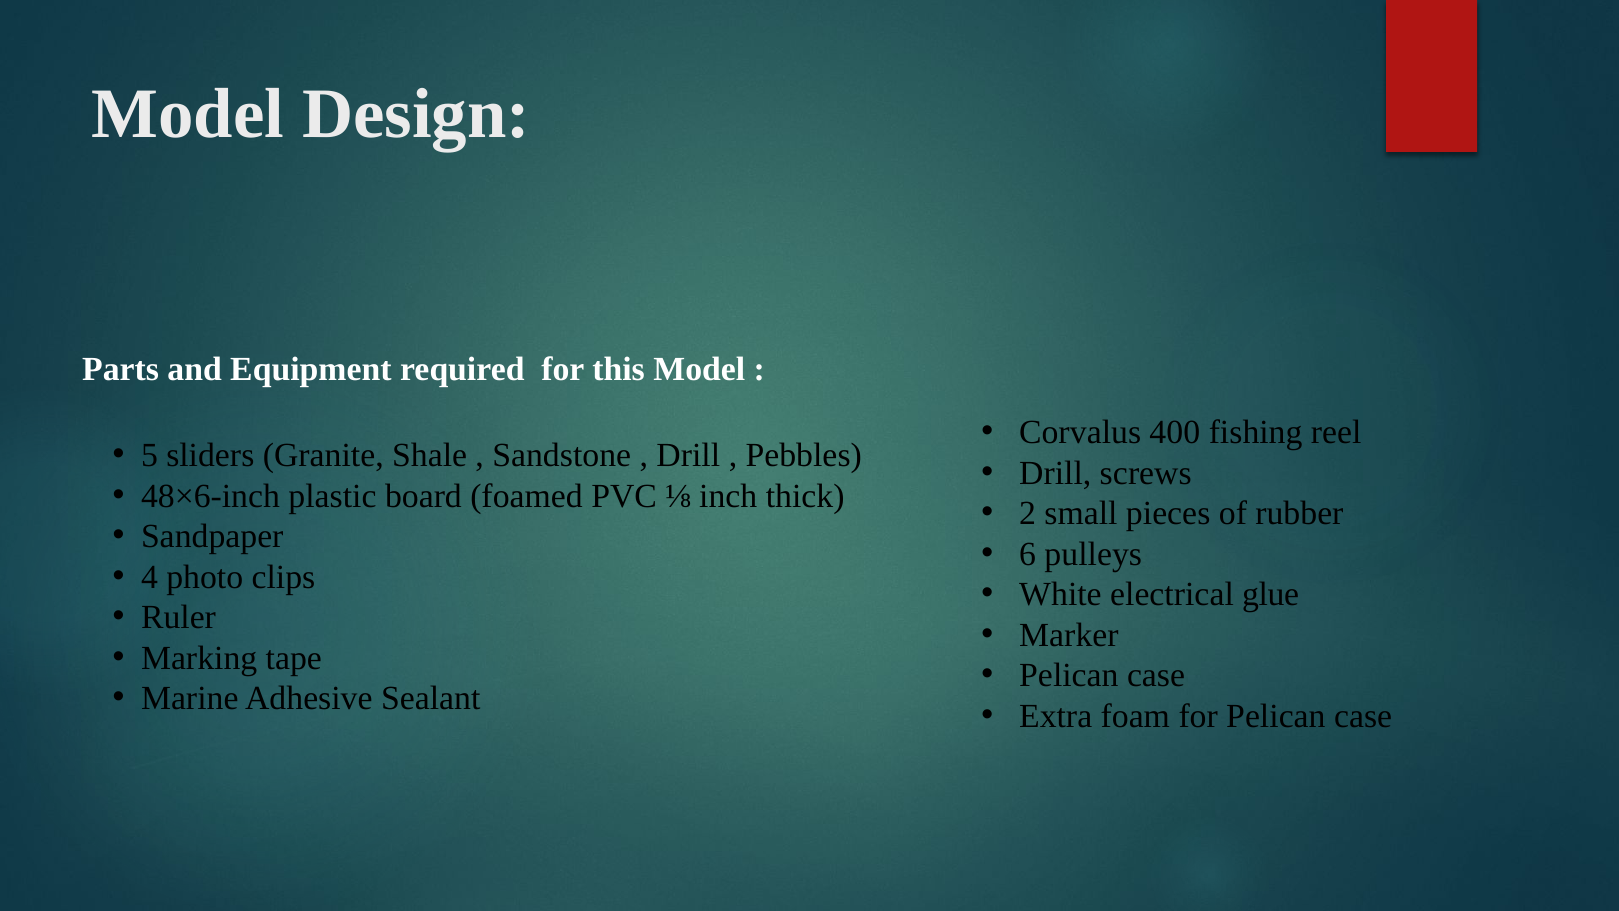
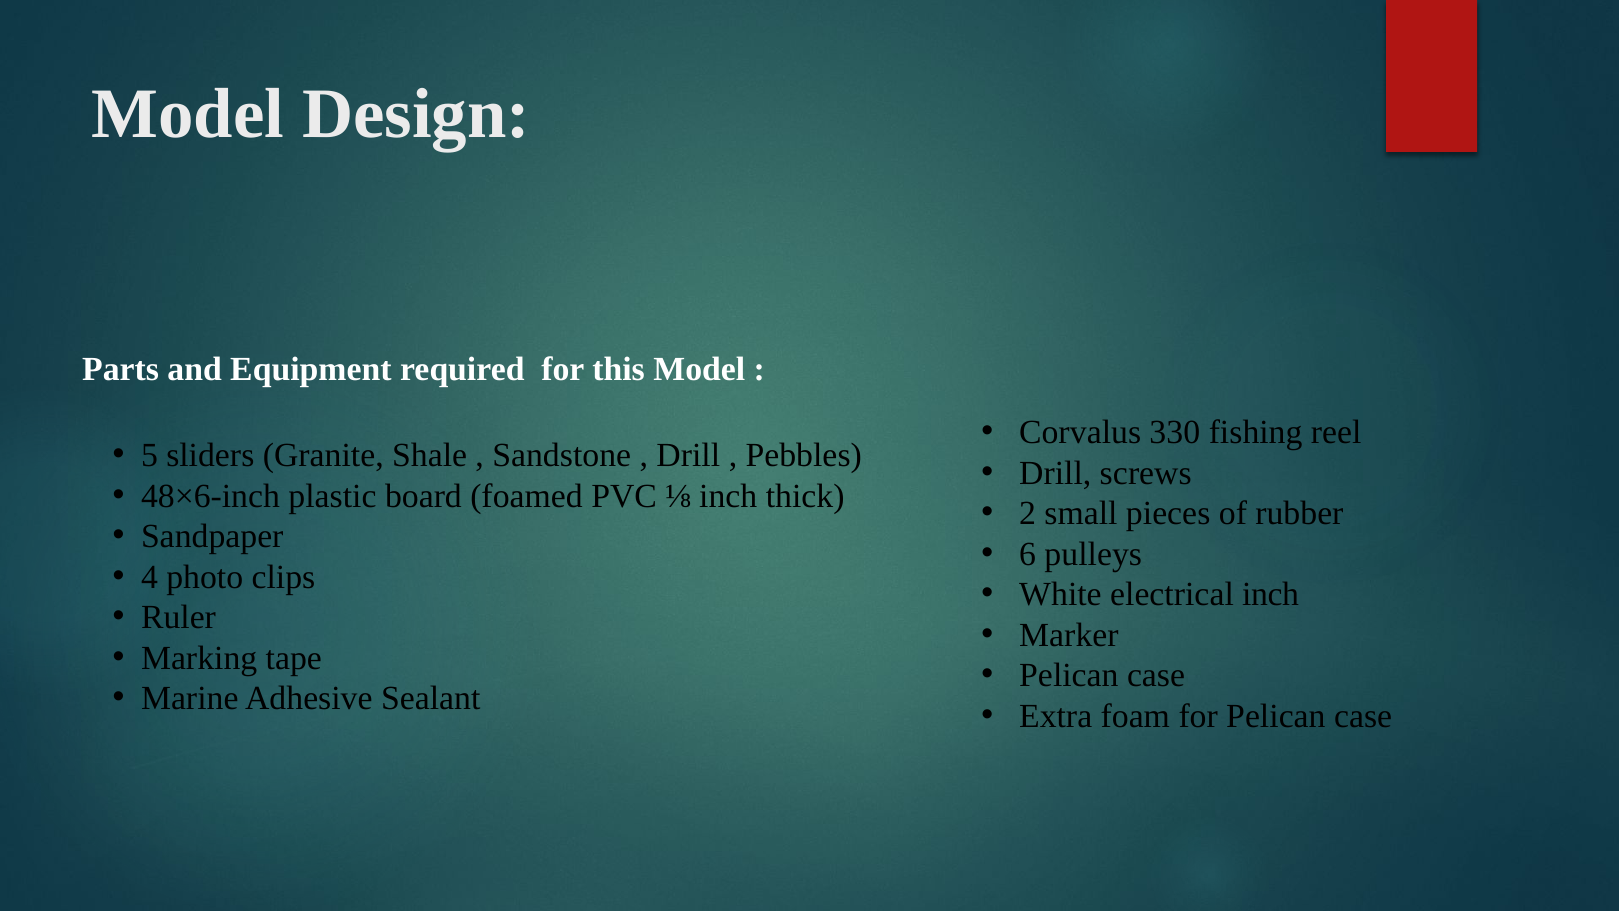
400: 400 -> 330
electrical glue: glue -> inch
